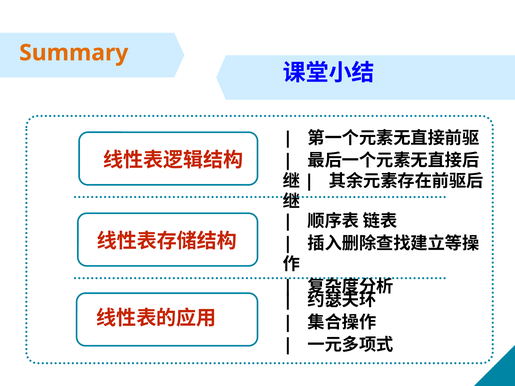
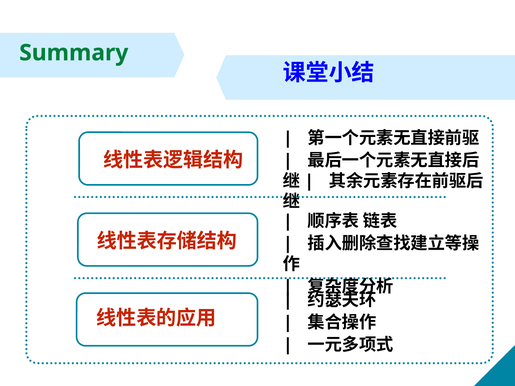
Summary colour: orange -> green
